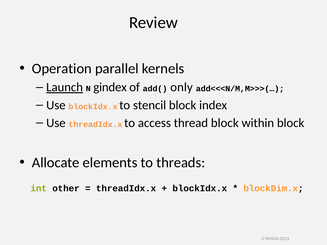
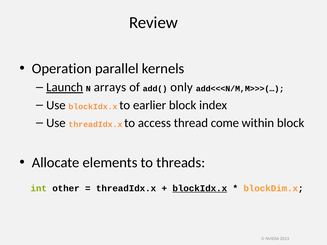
gindex: gindex -> arrays
stencil: stencil -> earlier
thread block: block -> come
blockIdx.x at (200, 189) underline: none -> present
